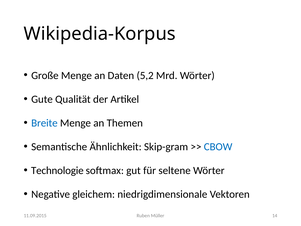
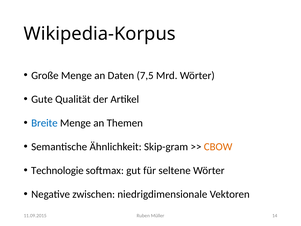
5,2: 5,2 -> 7,5
CBOW colour: blue -> orange
gleichem: gleichem -> zwischen
